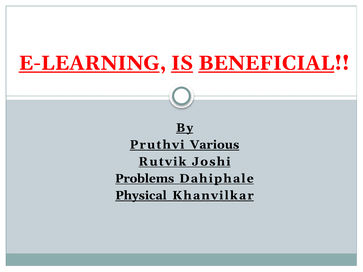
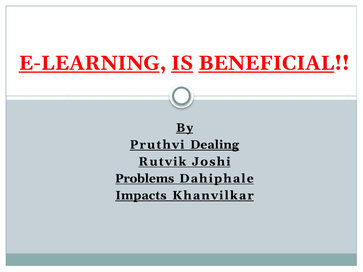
Various: Various -> Dealing
Physical: Physical -> Impacts
